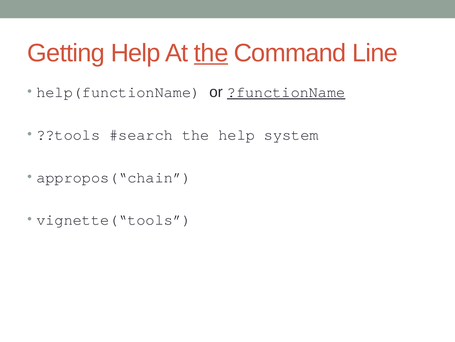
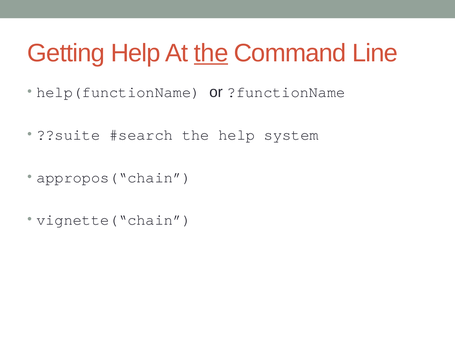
?functionName underline: present -> none
??tools: ??tools -> ??suite
vignette(“tools: vignette(“tools -> vignette(“chain
